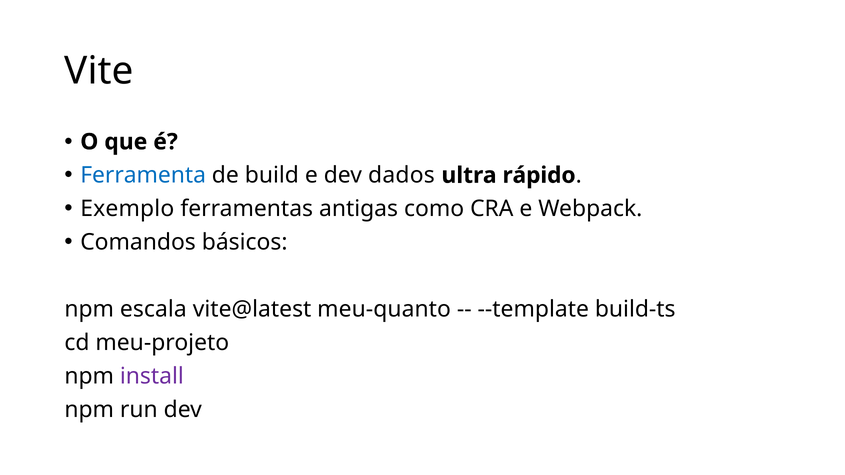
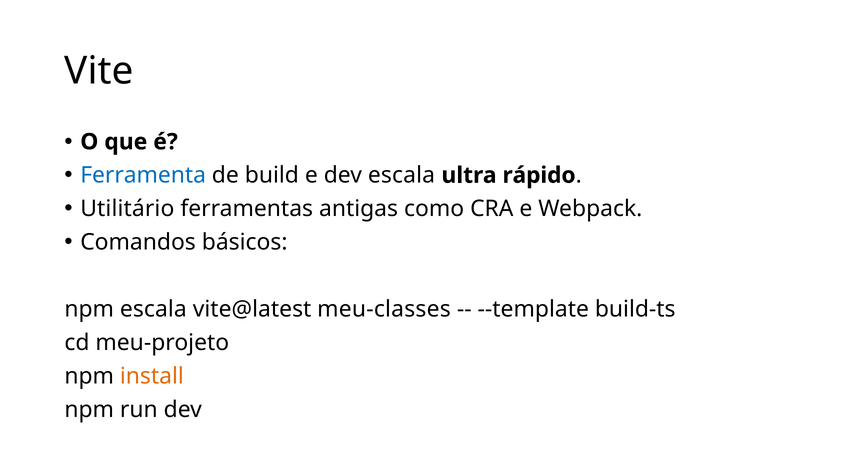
dev dados: dados -> escala
Exemplo: Exemplo -> Utilitário
meu-quanto: meu-quanto -> meu-classes
install colour: purple -> orange
